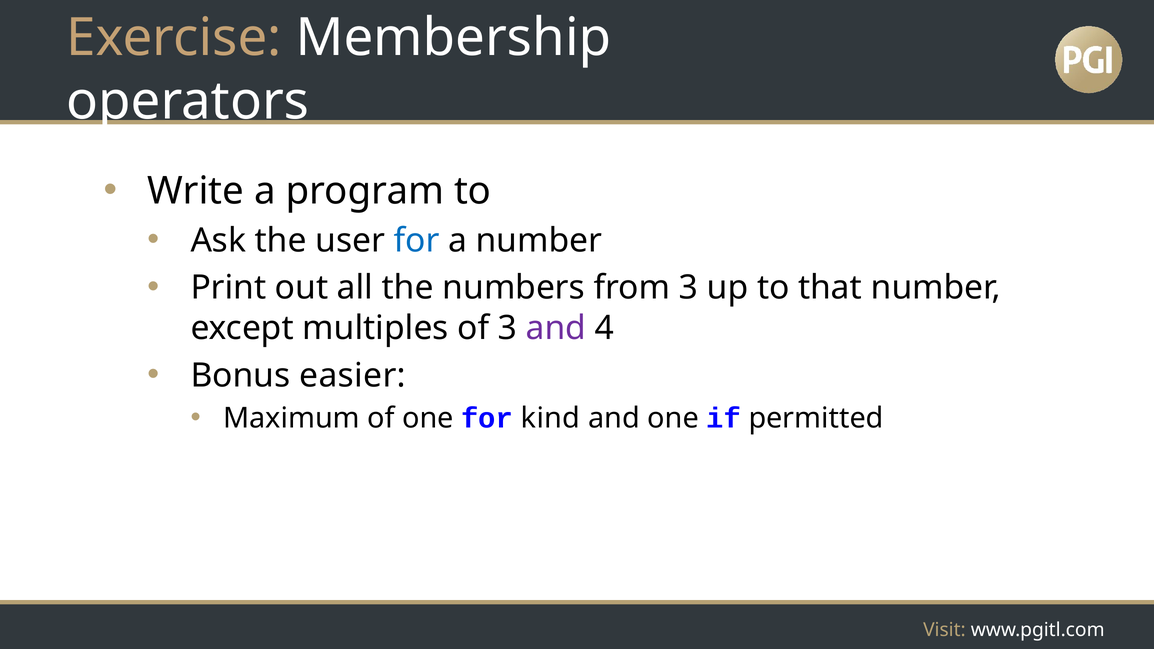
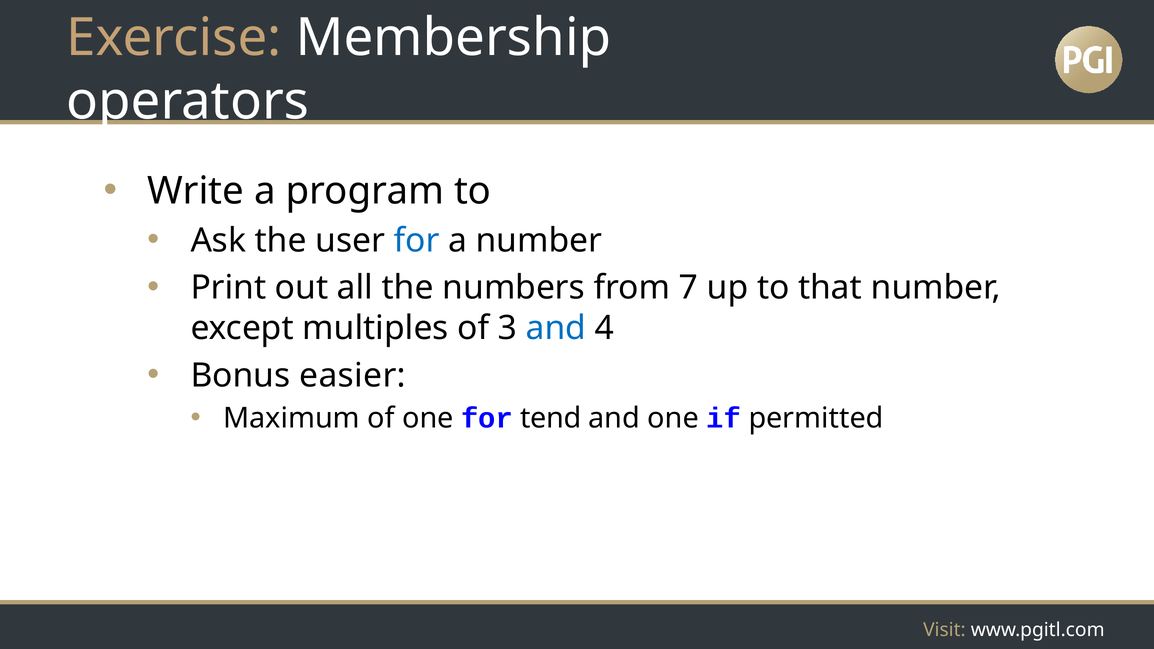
from 3: 3 -> 7
and at (556, 328) colour: purple -> blue
kind: kind -> tend
